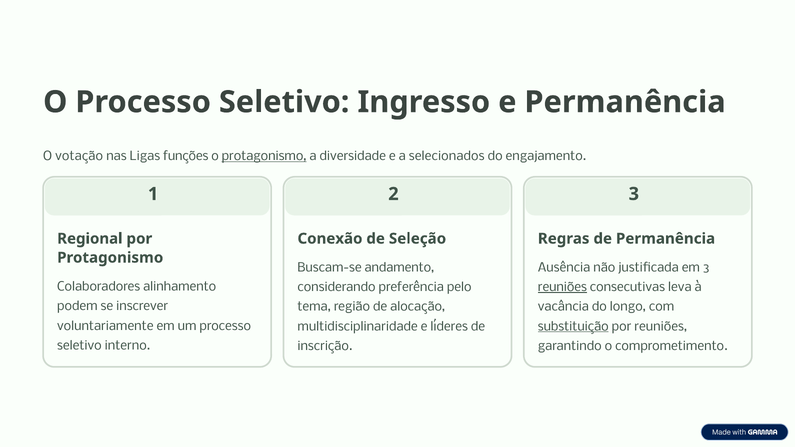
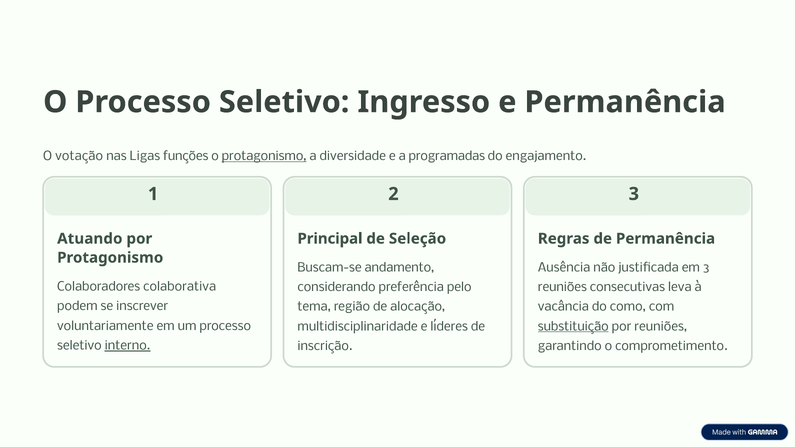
selecionados: selecionados -> programadas
Regional: Regional -> Atuando
Conexão: Conexão -> Principal
alinhamento: alinhamento -> colaborativa
reuniões at (562, 287) underline: present -> none
longo: longo -> como
interno underline: none -> present
